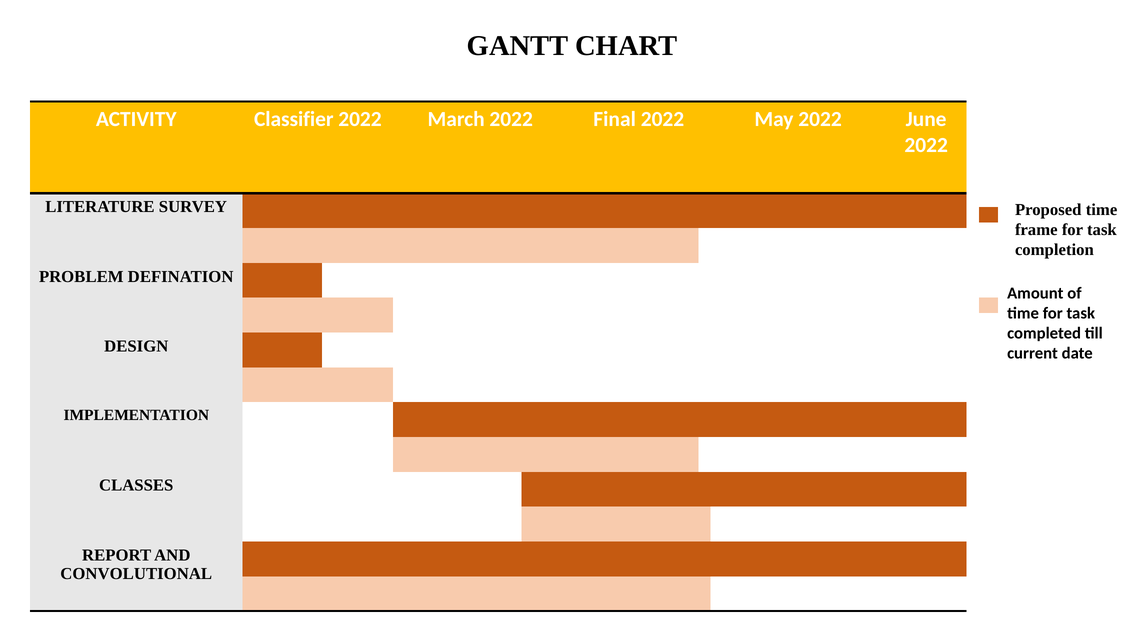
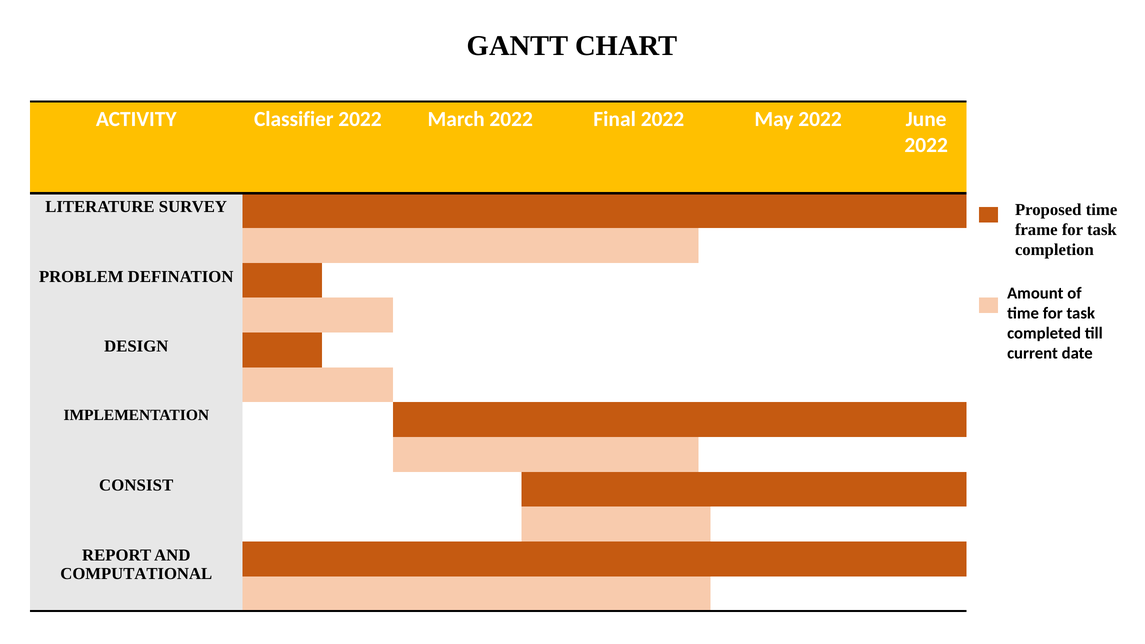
CLASSES: CLASSES -> CONSIST
CONVOLUTIONAL: CONVOLUTIONAL -> COMPUTATIONAL
